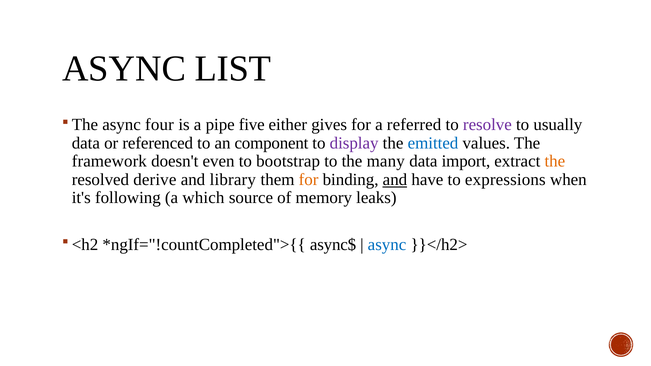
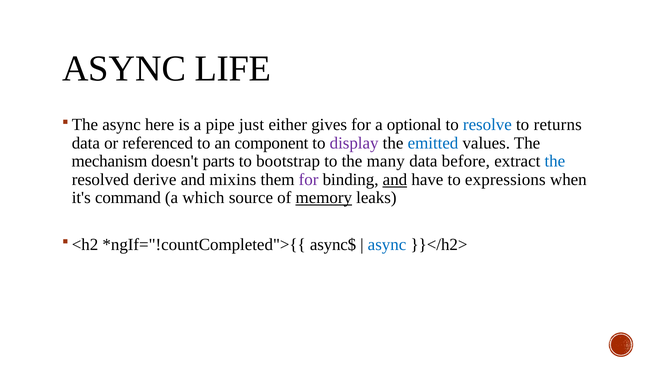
LIST: LIST -> LIFE
four: four -> here
five: five -> just
referred: referred -> optional
resolve colour: purple -> blue
usually: usually -> returns
framework: framework -> mechanism
even: even -> parts
import: import -> before
the at (555, 161) colour: orange -> blue
library: library -> mixins
for at (309, 180) colour: orange -> purple
following: following -> command
memory underline: none -> present
